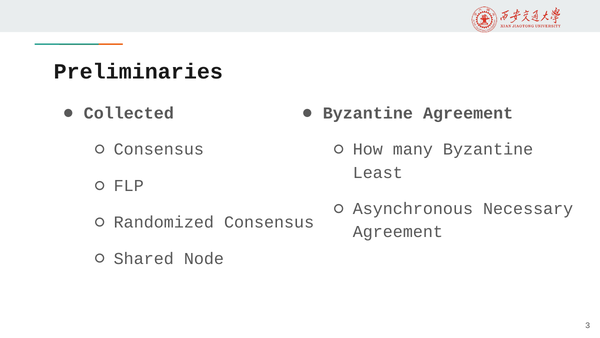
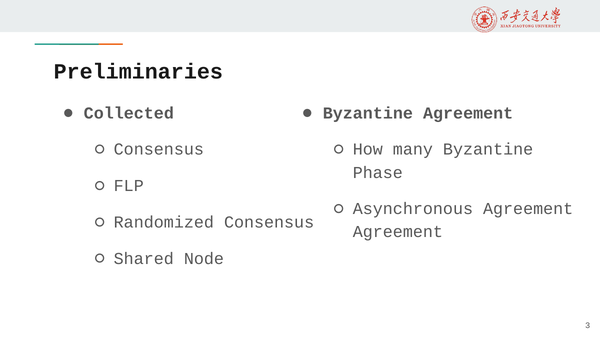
Least: Least -> Phase
Asynchronous Necessary: Necessary -> Agreement
